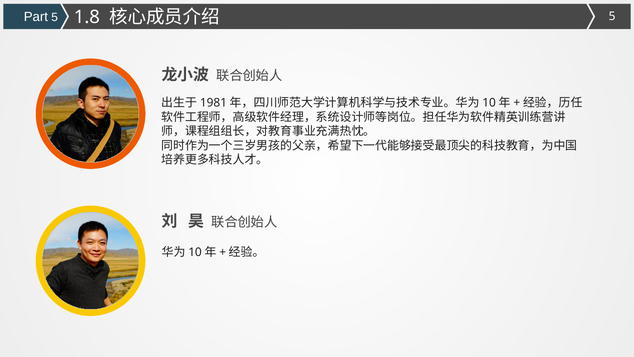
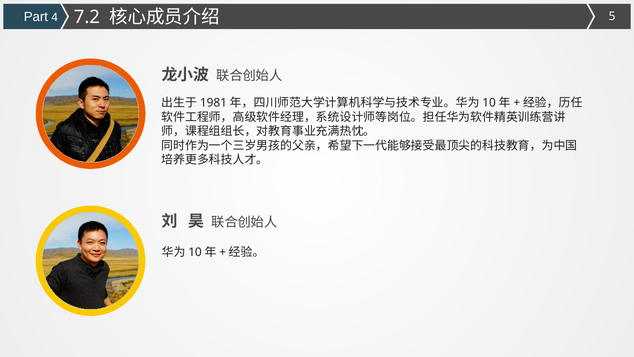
Part 5: 5 -> 4
1.8: 1.8 -> 7.2
